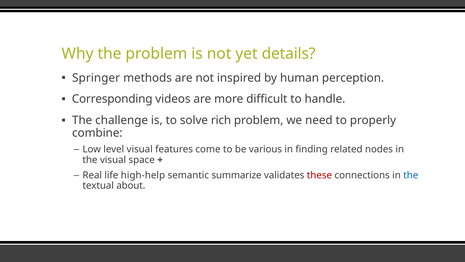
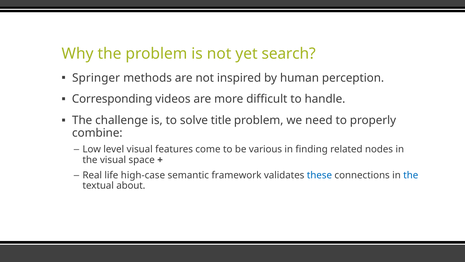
details: details -> search
rich: rich -> title
high-help: high-help -> high-case
summarize: summarize -> framework
these colour: red -> blue
